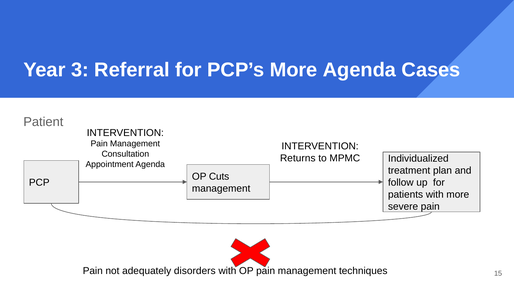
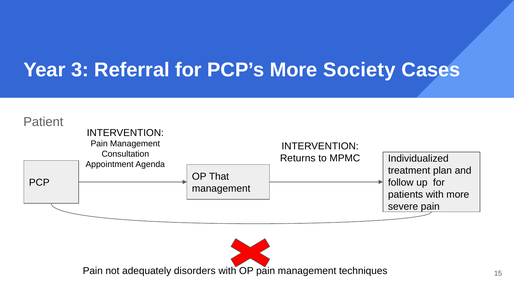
More Agenda: Agenda -> Society
Cuts: Cuts -> That
